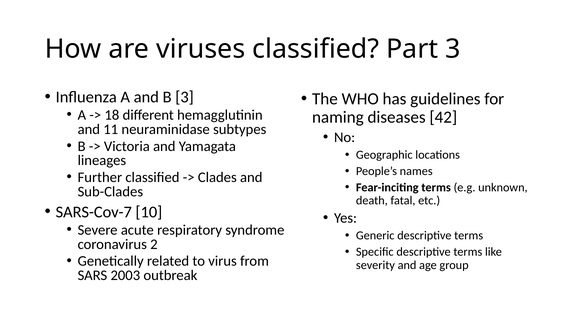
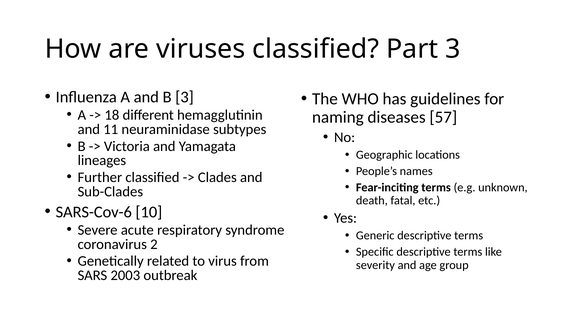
42: 42 -> 57
SARS-Cov-7: SARS-Cov-7 -> SARS-Cov-6
